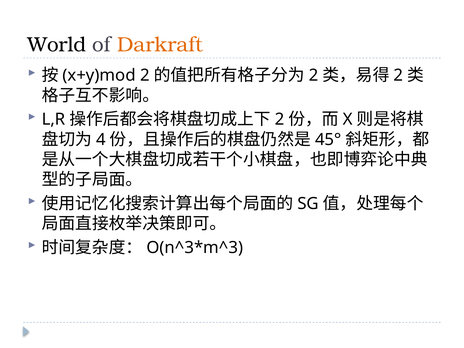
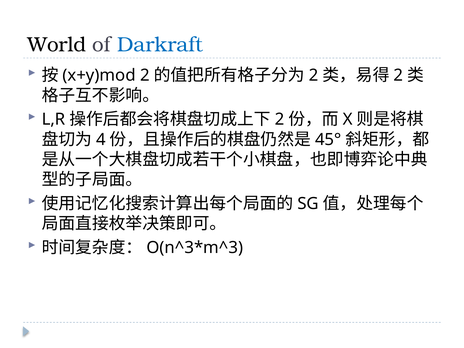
Darkraft colour: orange -> blue
